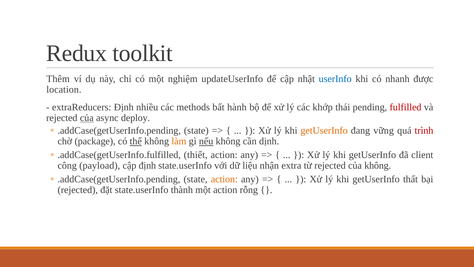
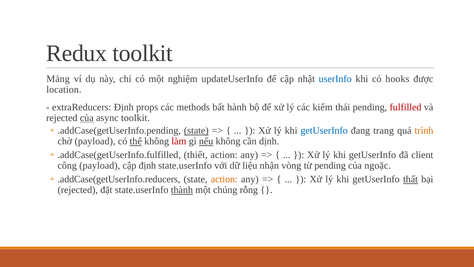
Thêm: Thêm -> Mảng
nhanh: nhanh -> hooks
nhiều: nhiều -> props
khớp: khớp -> kiếm
async deploy: deploy -> toolkit
state at (196, 130) underline: none -> present
getUserInfo at (324, 130) colour: orange -> blue
vững: vững -> trang
trình colour: red -> orange
chờ package: package -> payload
làm colour: orange -> red
extra: extra -> vòng
từ rejected: rejected -> pending
của không: không -> ngoặc
.addCase(getUserInfo.pending at (119, 179): .addCase(getUserInfo.pending -> .addCase(getUserInfo.reducers
thất underline: none -> present
thành underline: none -> present
một action: action -> chúng
